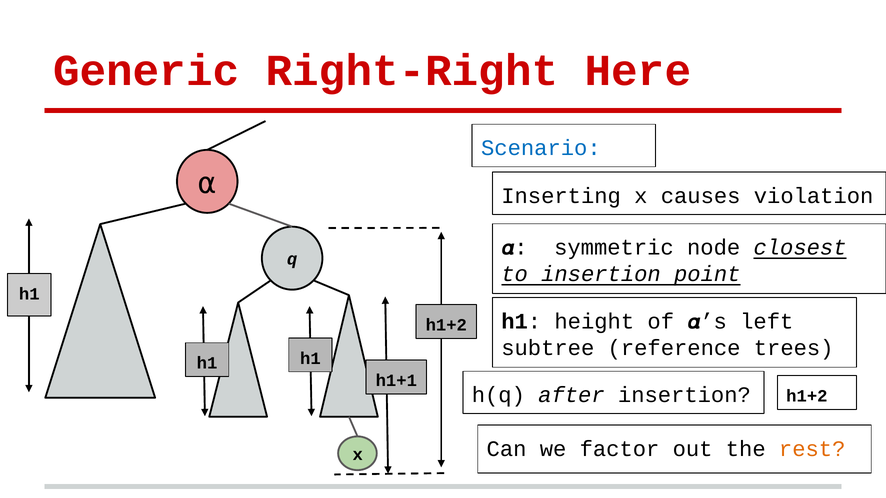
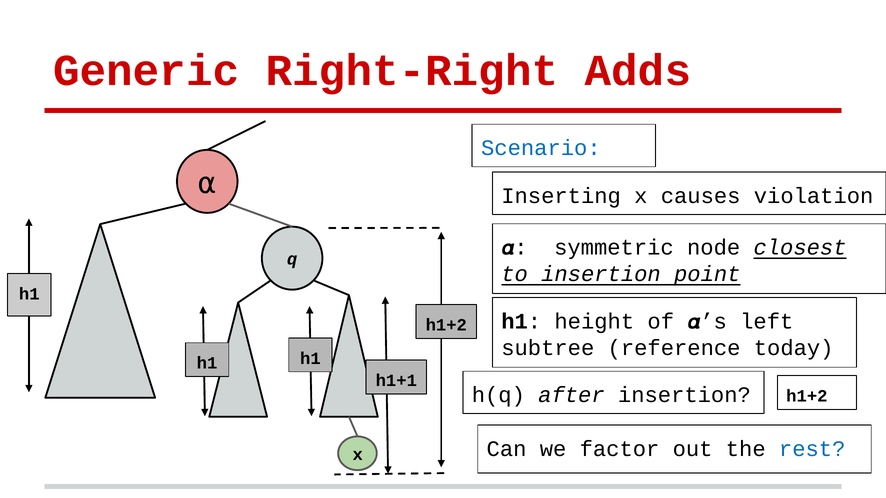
Here: Here -> Adds
trees: trees -> today
rest colour: orange -> blue
